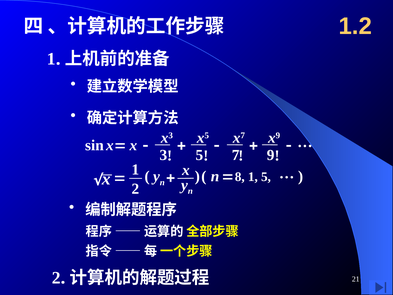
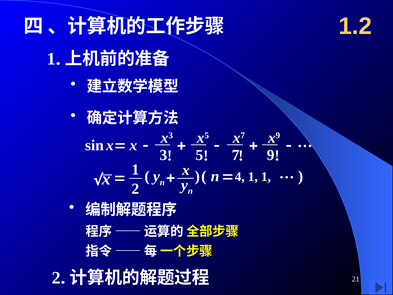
8: 8 -> 4
1 5: 5 -> 1
